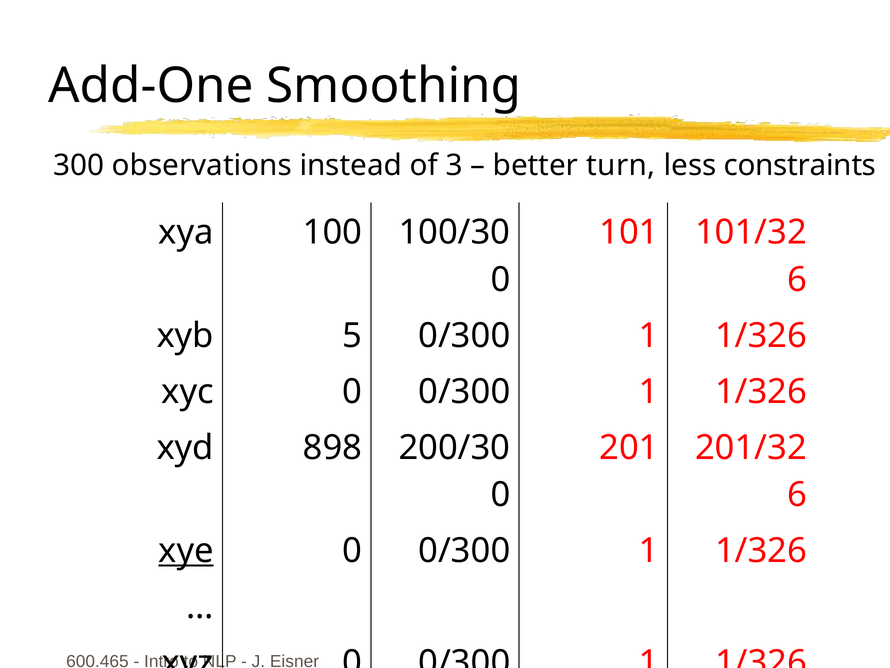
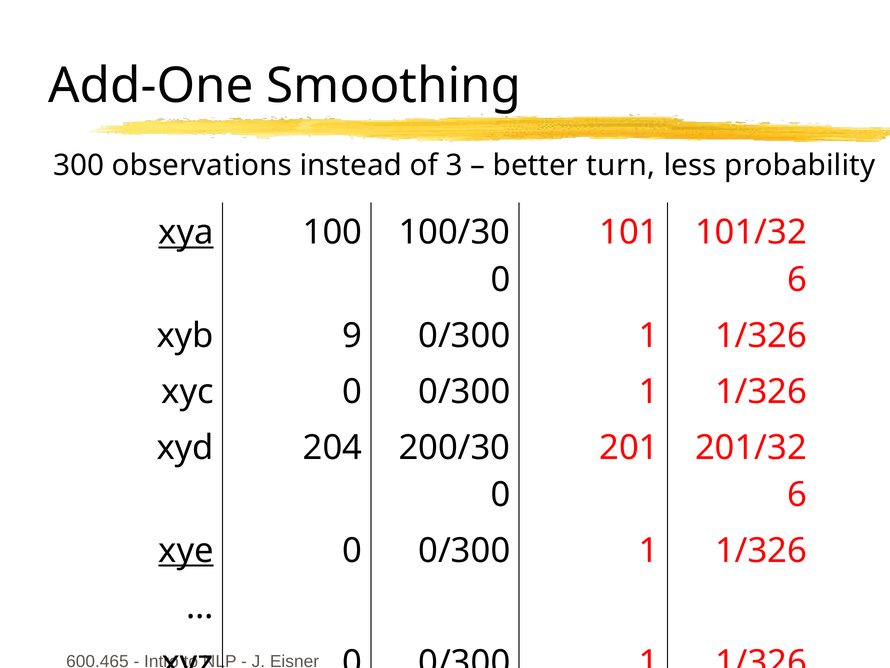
constraints: constraints -> probability
xya underline: none -> present
5: 5 -> 9
898: 898 -> 204
